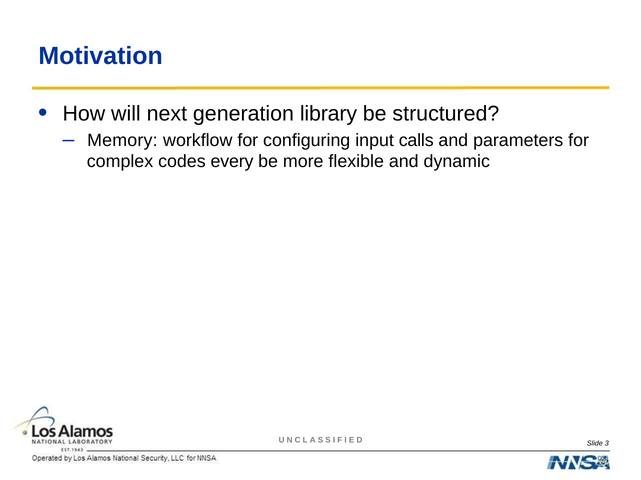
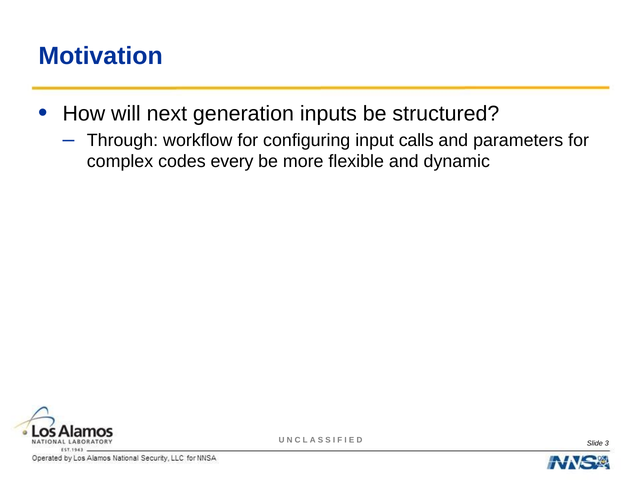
library: library -> inputs
Memory: Memory -> Through
